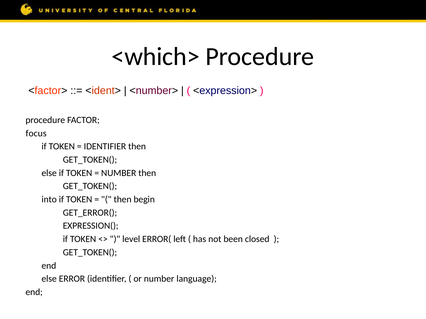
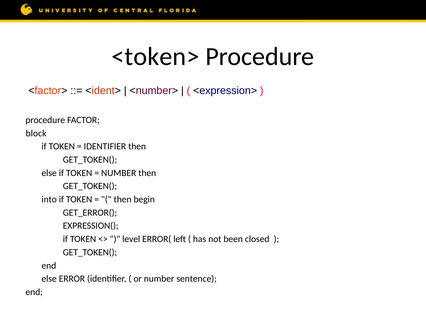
<which>: <which> -> <token>
focus: focus -> block
language: language -> sentence
